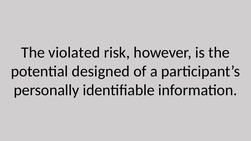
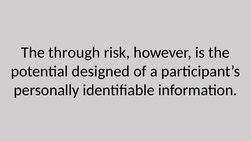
violated: violated -> through
